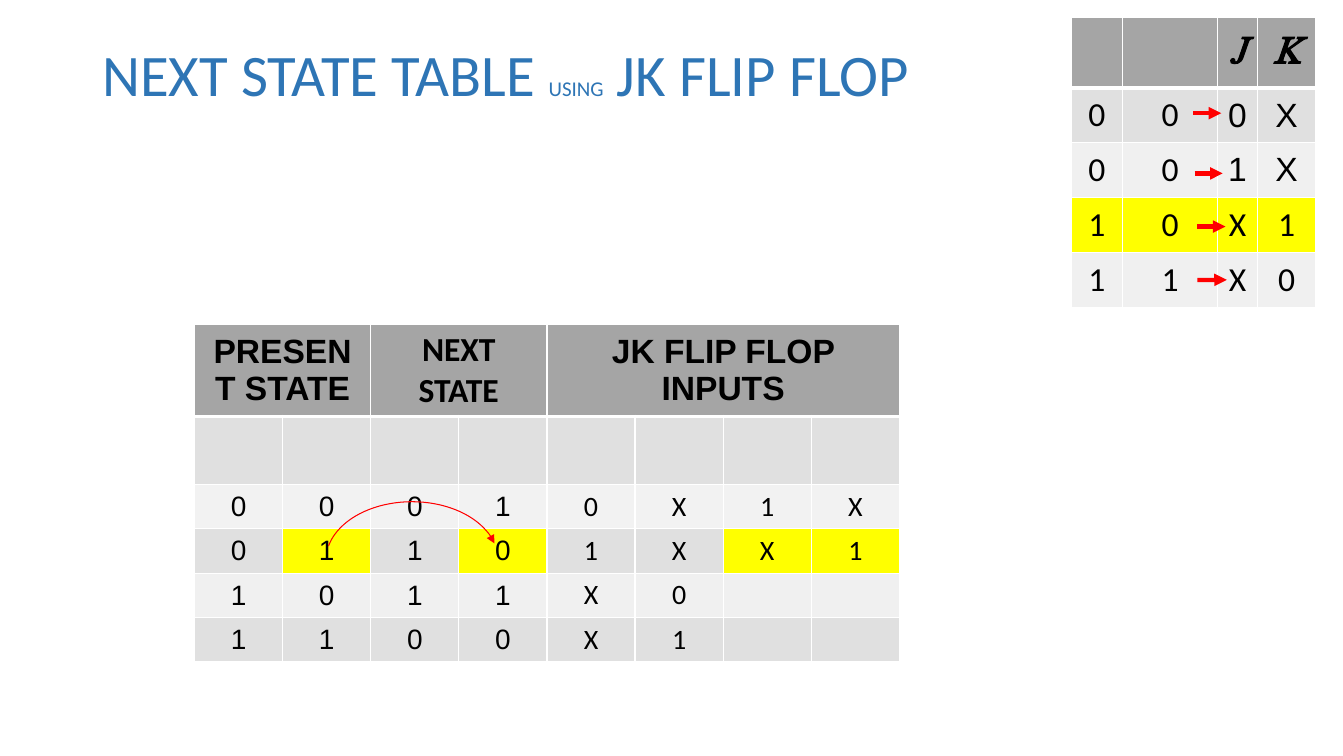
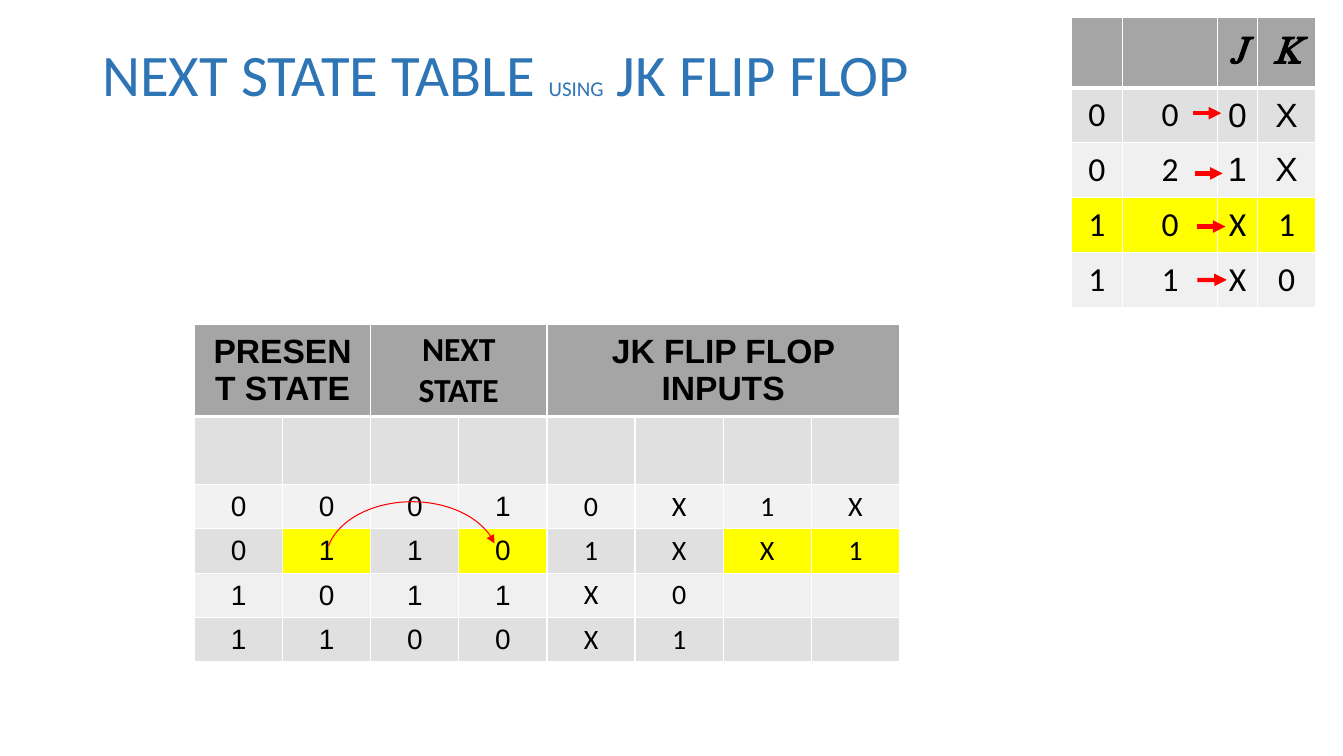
0 at (1170, 170): 0 -> 2
